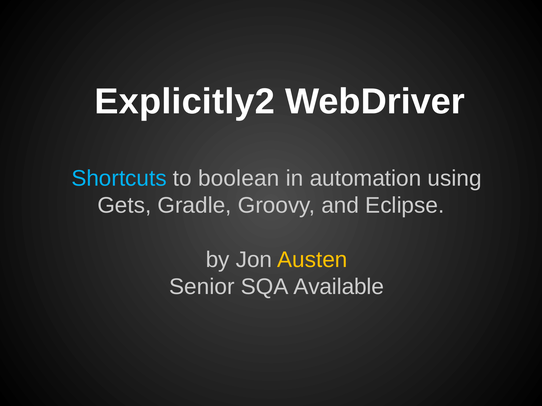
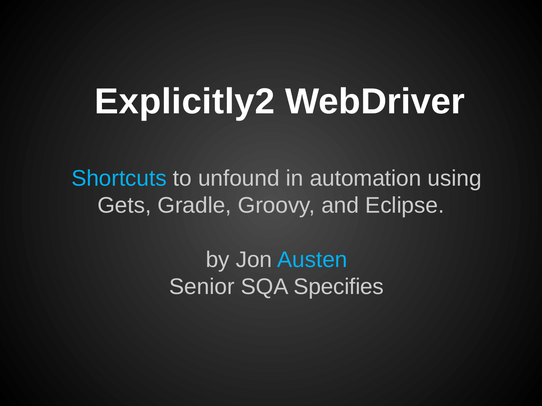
boolean: boolean -> unfound
Austen colour: yellow -> light blue
Available: Available -> Specifies
